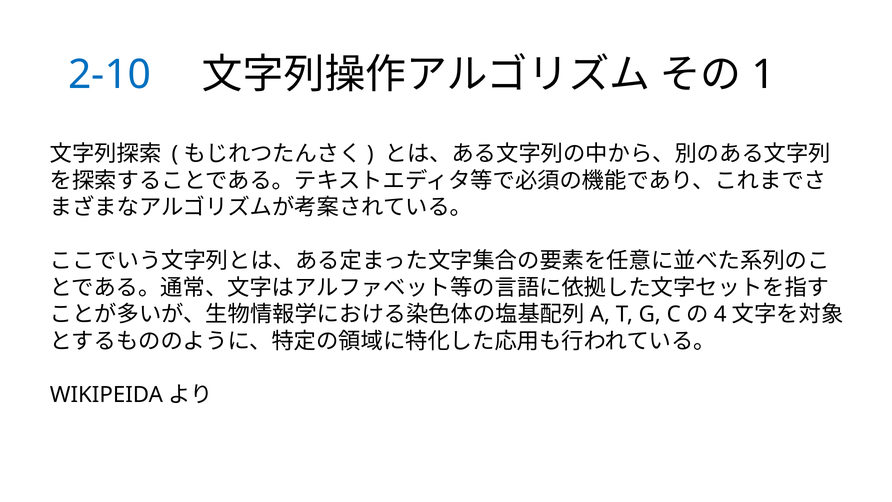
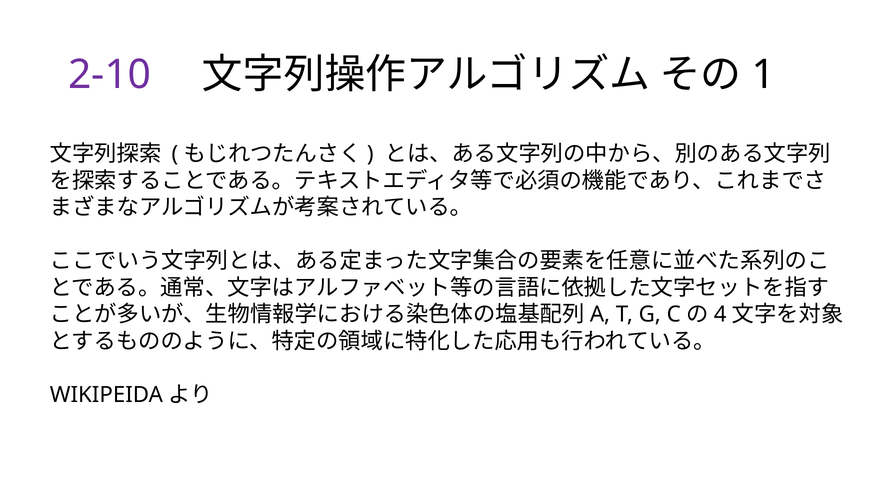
2-10 colour: blue -> purple
